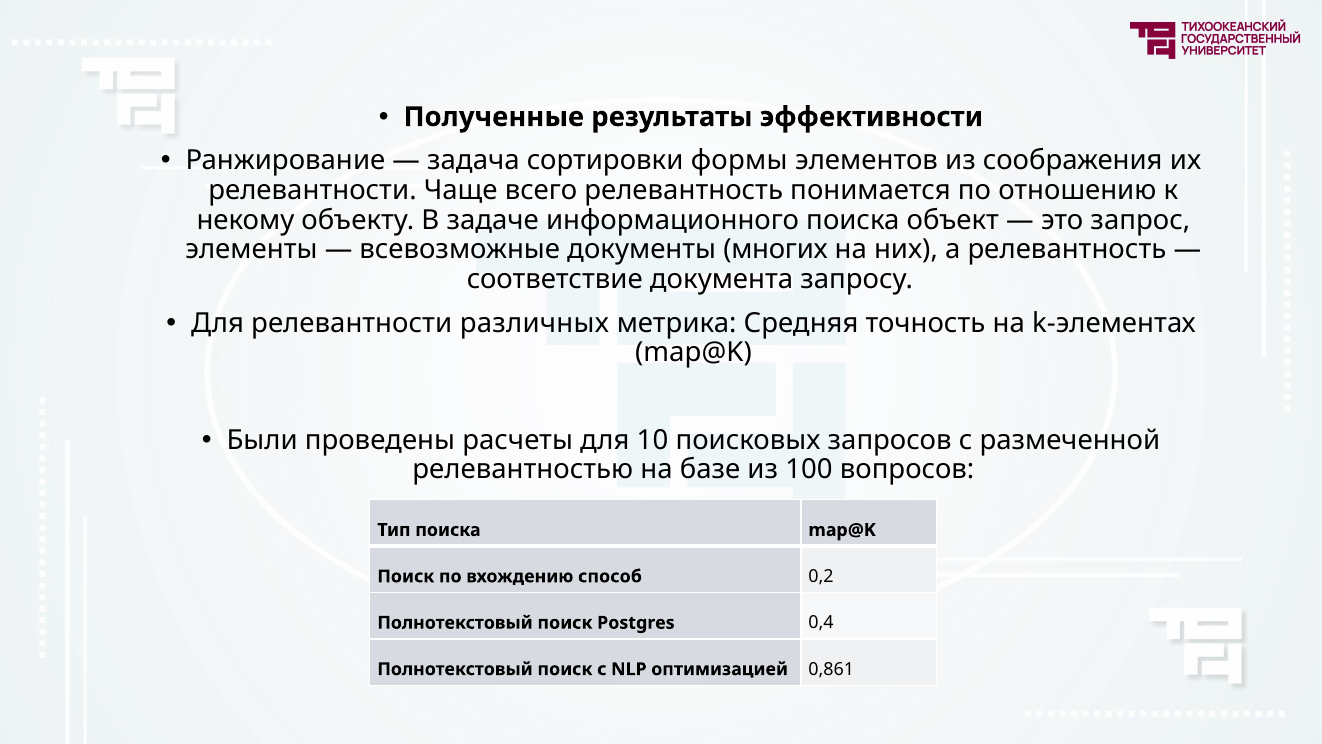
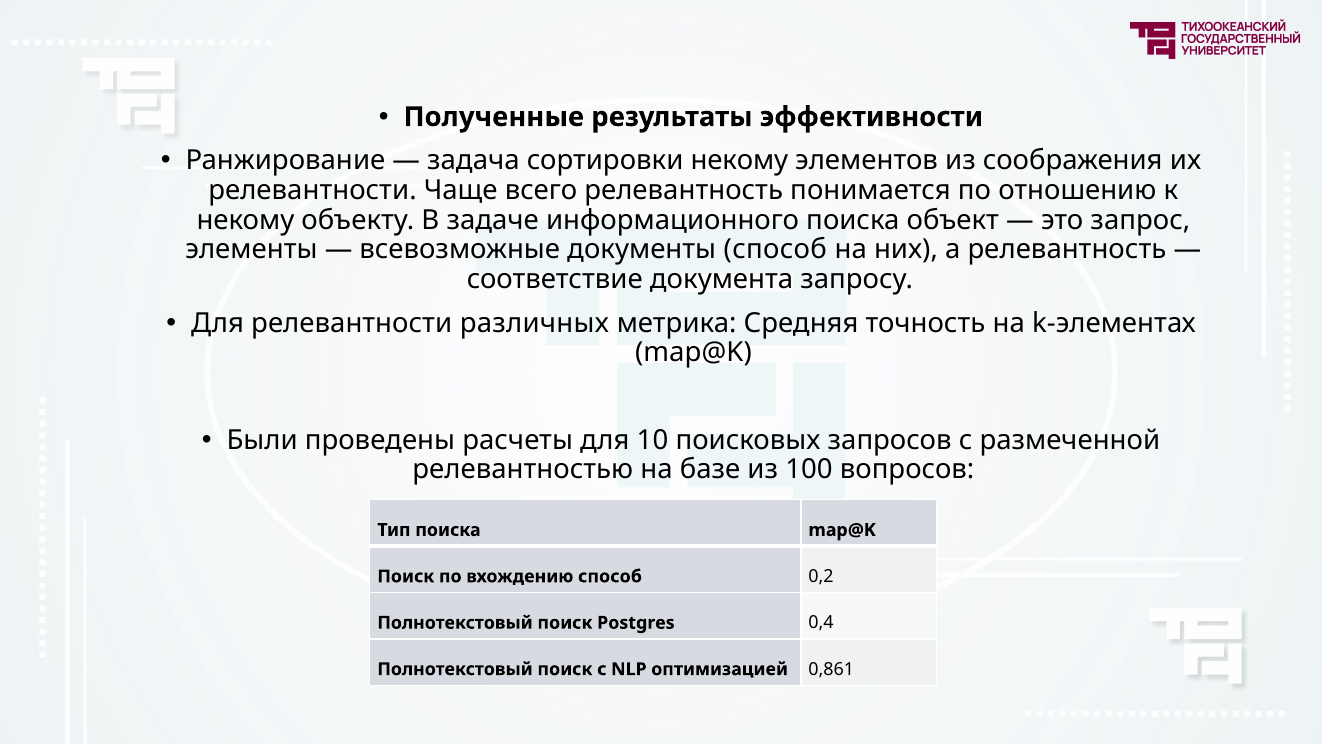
сортировки формы: формы -> некому
документы многих: многих -> способ
